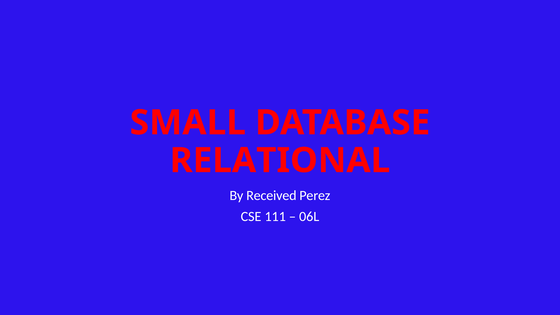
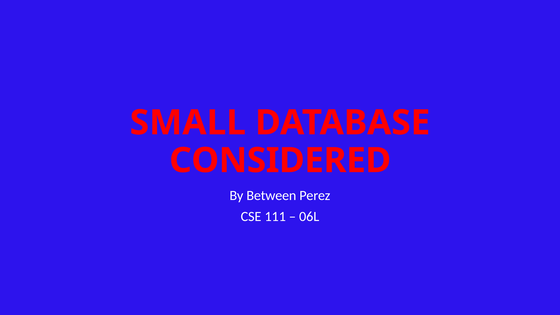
RELATIONAL: RELATIONAL -> CONSIDERED
Received: Received -> Between
